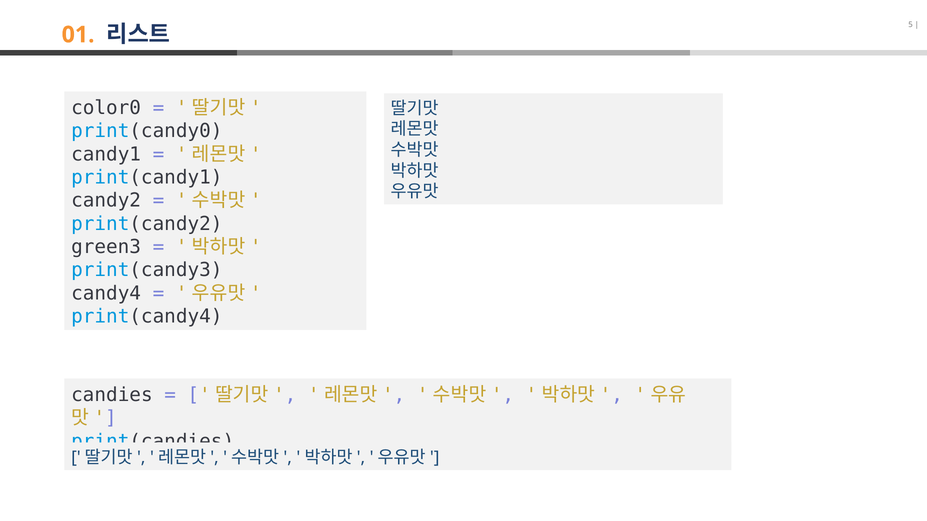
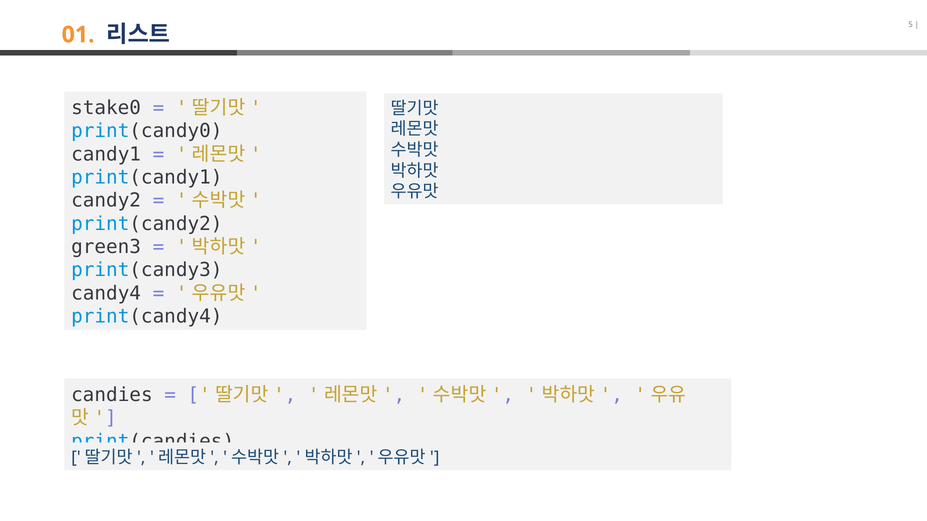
color0: color0 -> stake0
